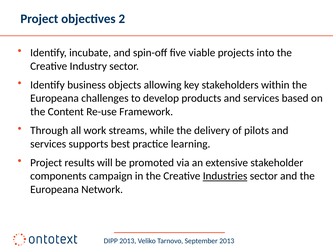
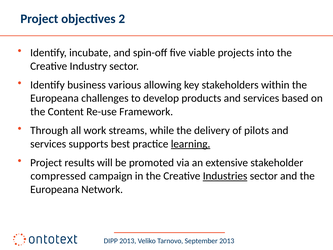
objects: objects -> various
learning underline: none -> present
components: components -> compressed
